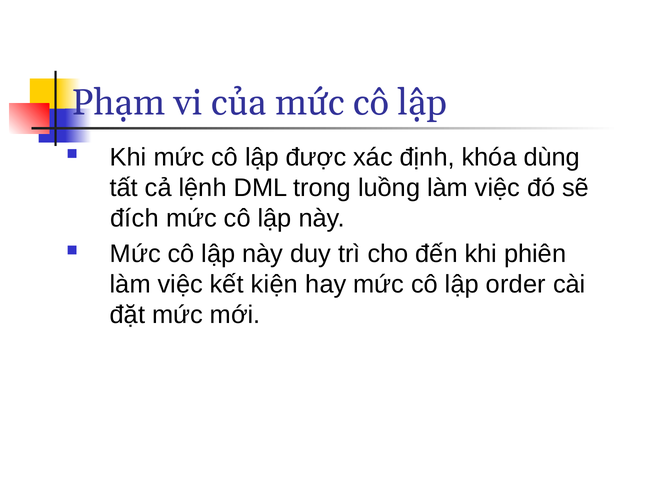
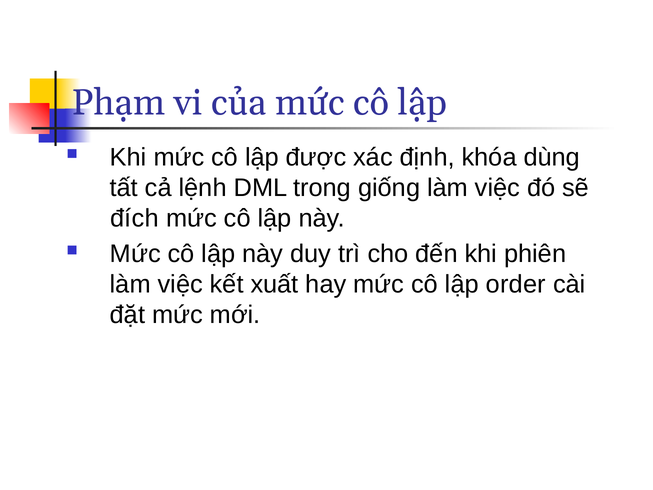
luồng: luồng -> giống
kiện: kiện -> xuất
